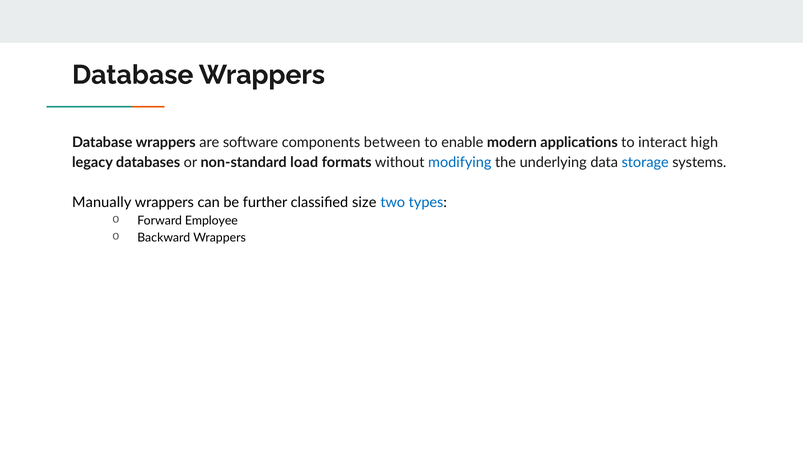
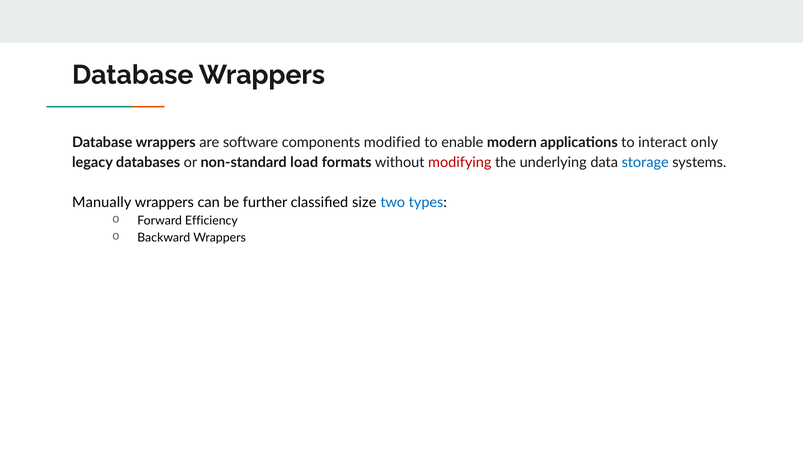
between: between -> modified
high: high -> only
modifying colour: blue -> red
Employee: Employee -> Efficiency
